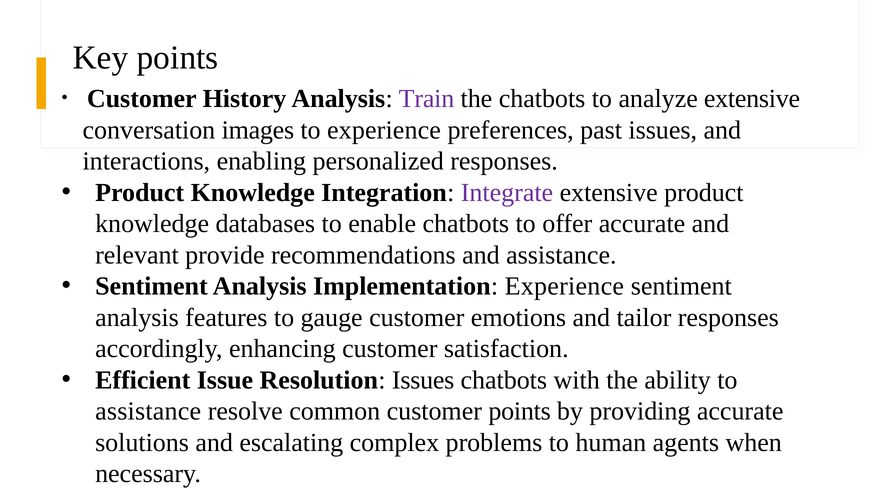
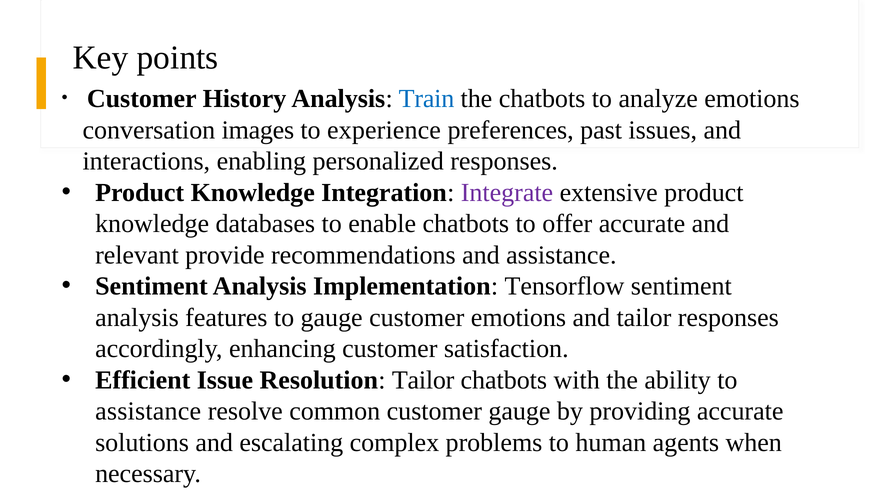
Train colour: purple -> blue
analyze extensive: extensive -> emotions
Implementation Experience: Experience -> Tensorflow
Resolution Issues: Issues -> Tailor
customer points: points -> gauge
